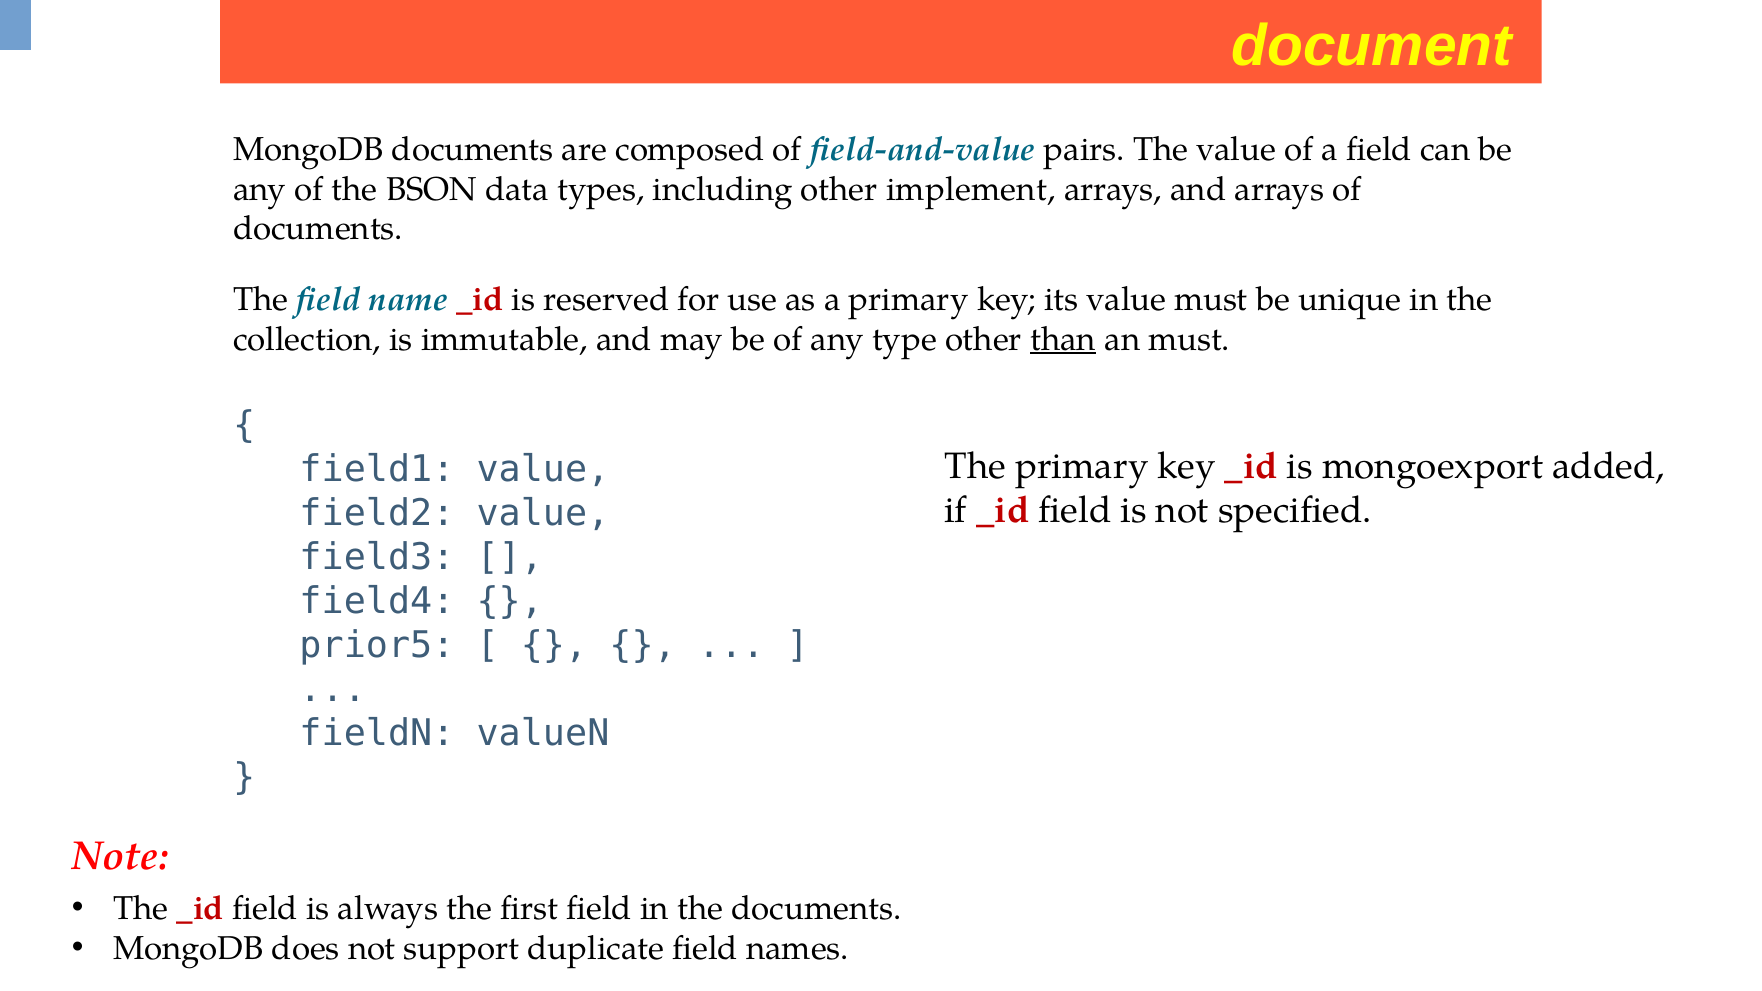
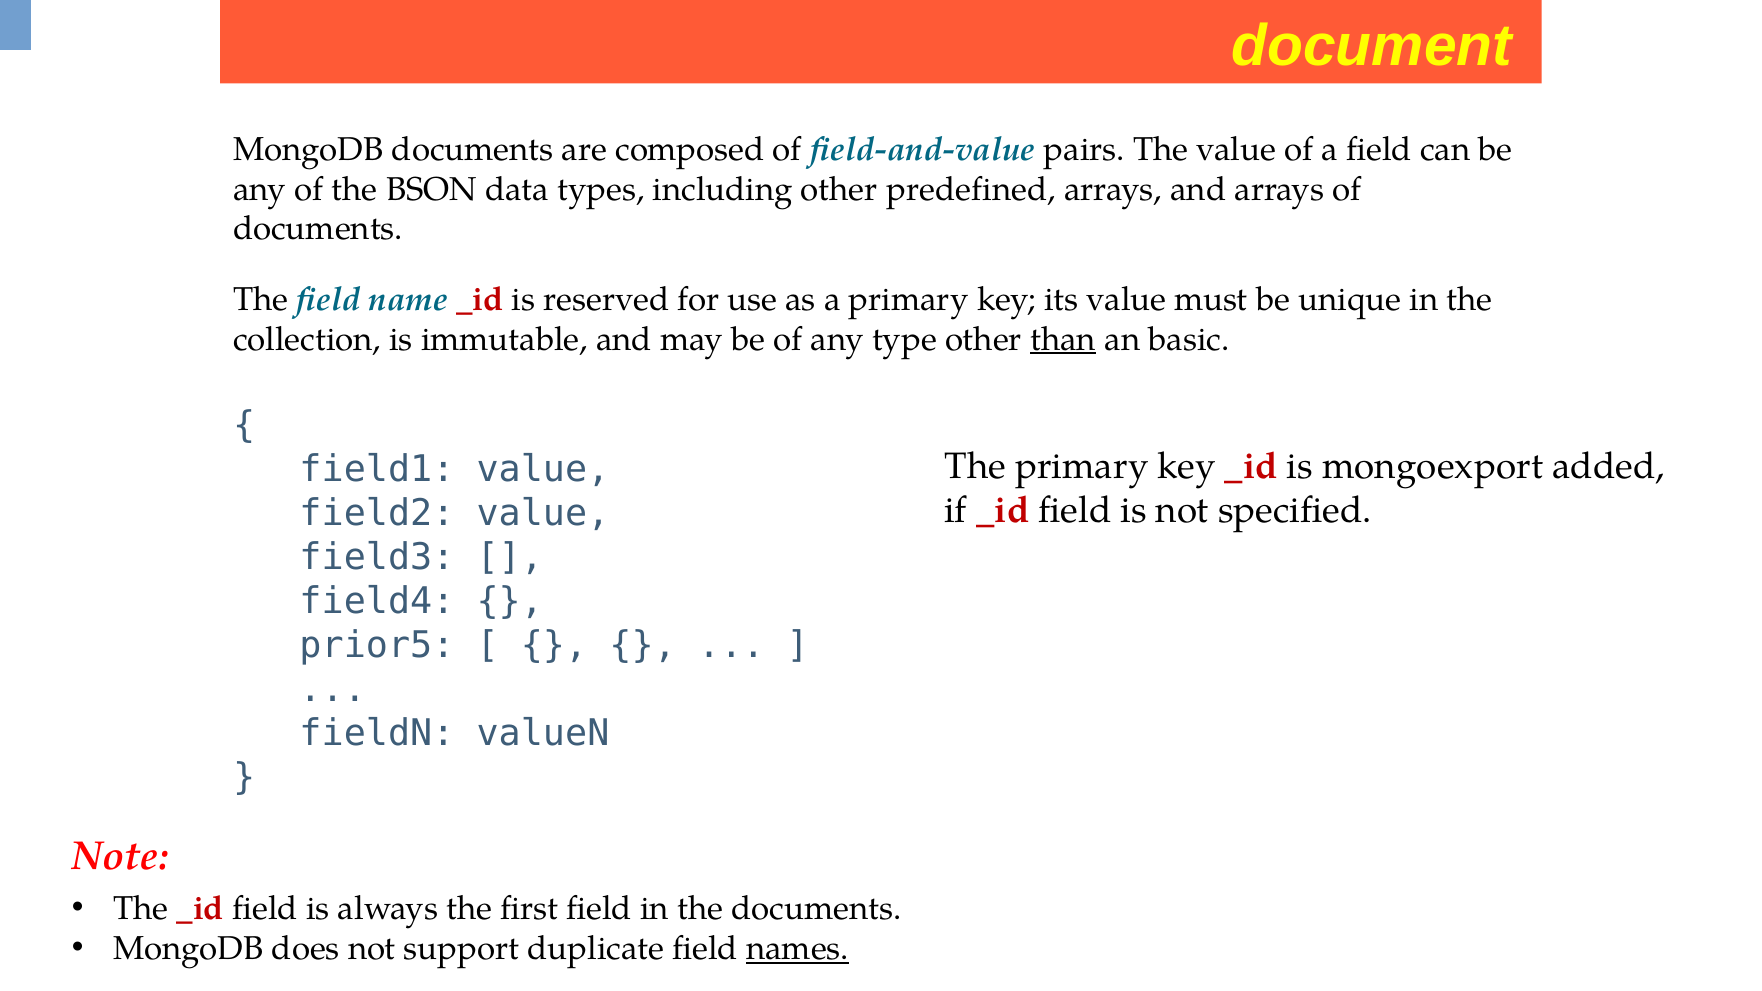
implement: implement -> predefined
an must: must -> basic
names underline: none -> present
